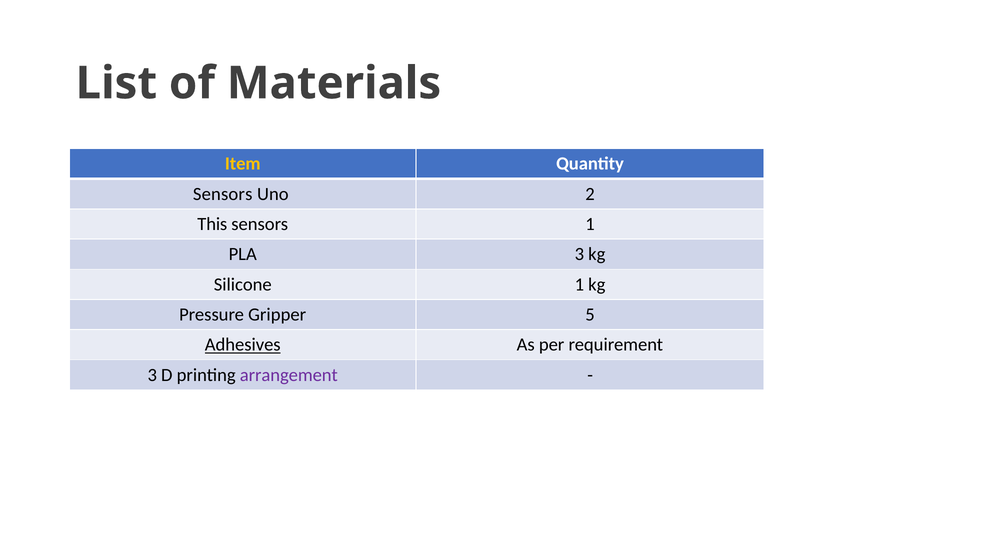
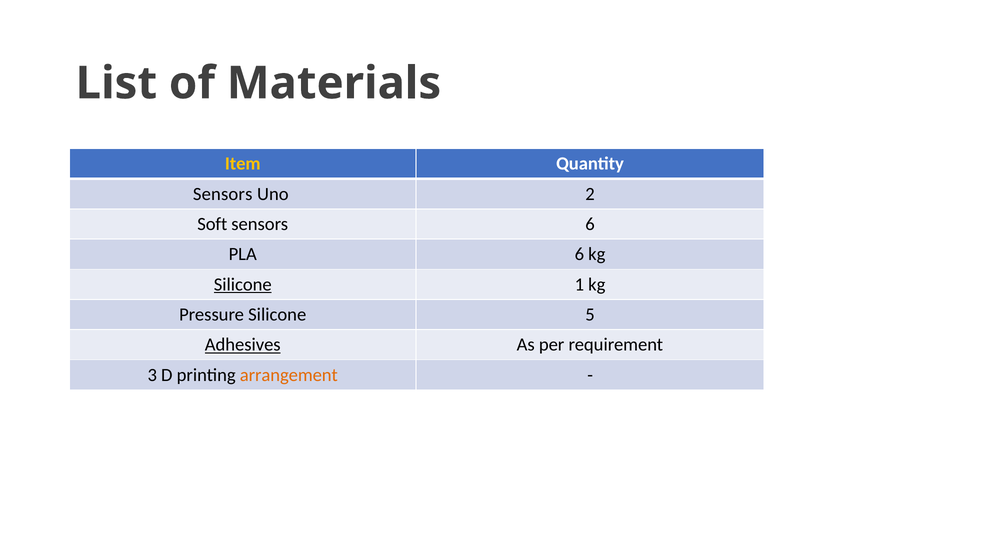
This: This -> Soft
sensors 1: 1 -> 6
PLA 3: 3 -> 6
Silicone at (243, 285) underline: none -> present
Pressure Gripper: Gripper -> Silicone
arrangement colour: purple -> orange
